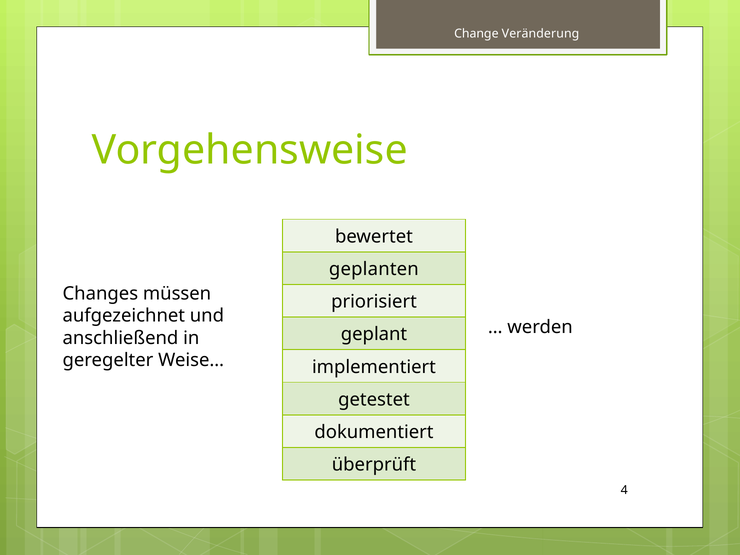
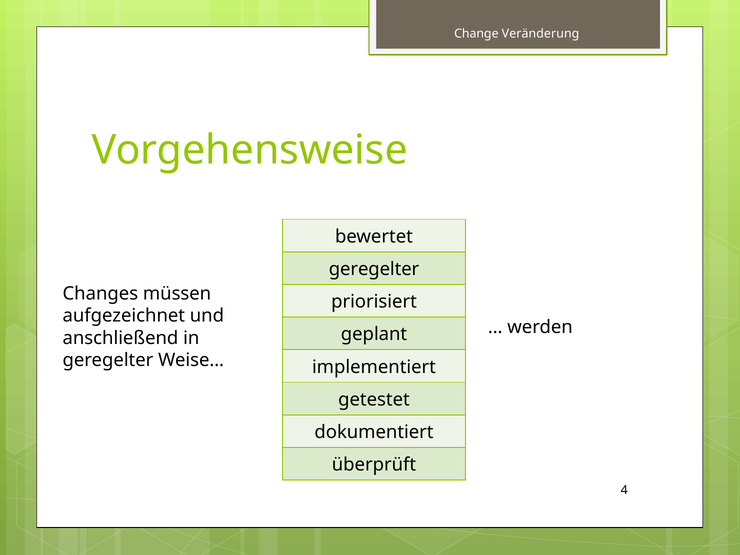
geplanten at (374, 269): geplanten -> geregelter
